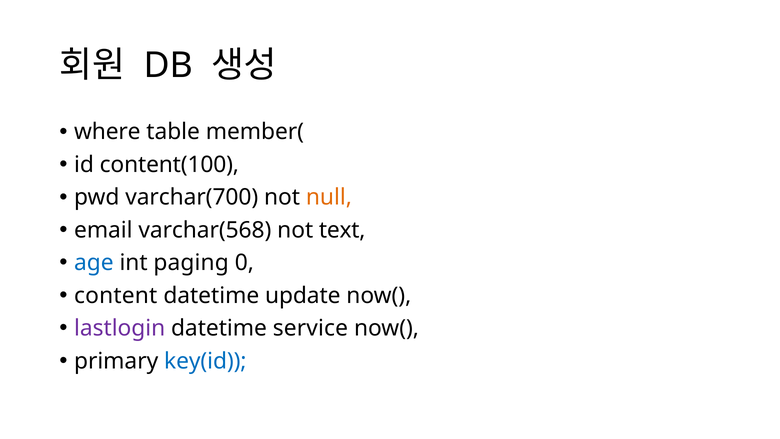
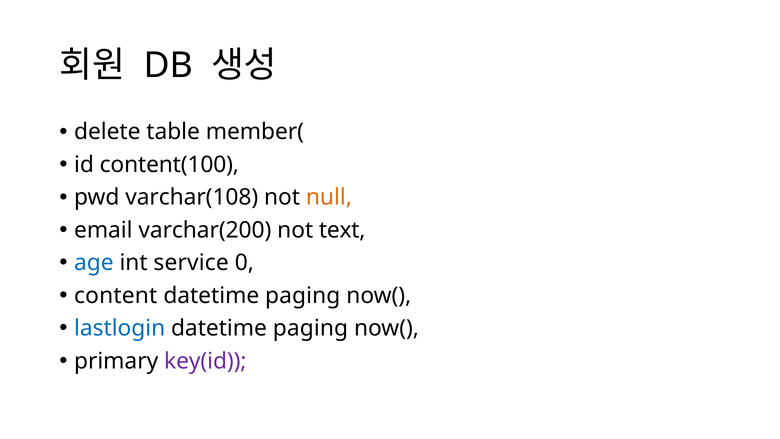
where: where -> delete
varchar(700: varchar(700 -> varchar(108
varchar(568: varchar(568 -> varchar(200
paging: paging -> service
update at (303, 295): update -> paging
lastlogin colour: purple -> blue
service at (310, 328): service -> paging
key(id colour: blue -> purple
